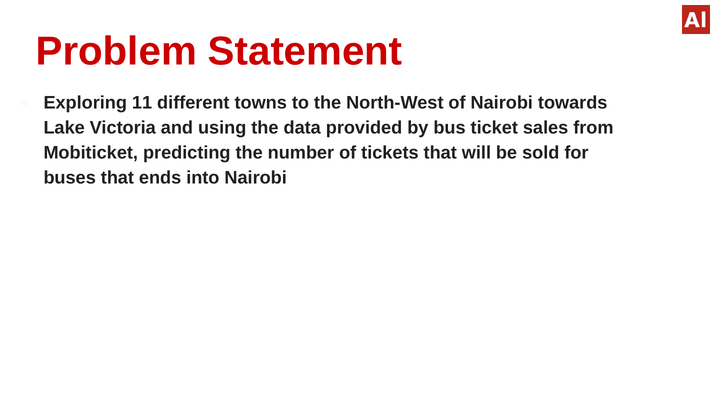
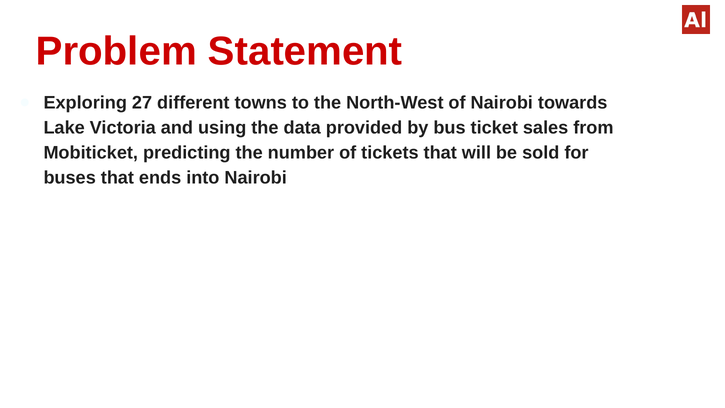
11: 11 -> 27
